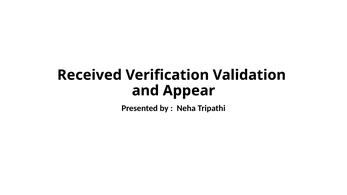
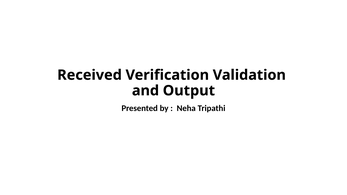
Appear: Appear -> Output
